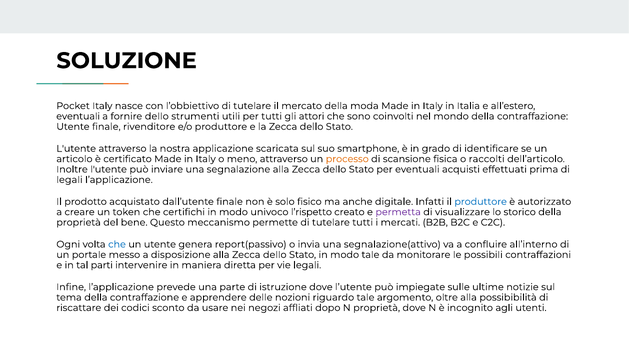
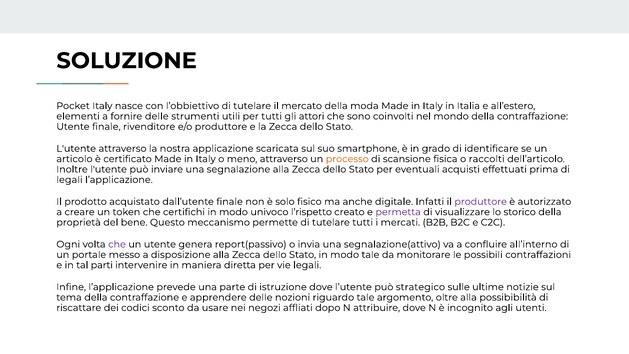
eventuali at (78, 116): eventuali -> elementi
fornire dello: dello -> delle
produttore at (481, 202) colour: blue -> purple
che at (117, 244) colour: blue -> purple
impiegate: impiegate -> strategico
N proprietà: proprietà -> attribuire
